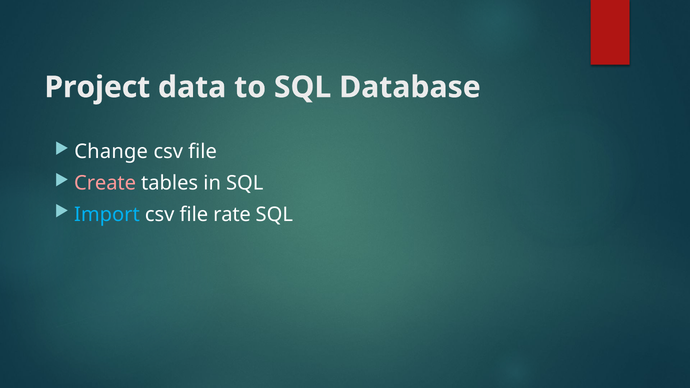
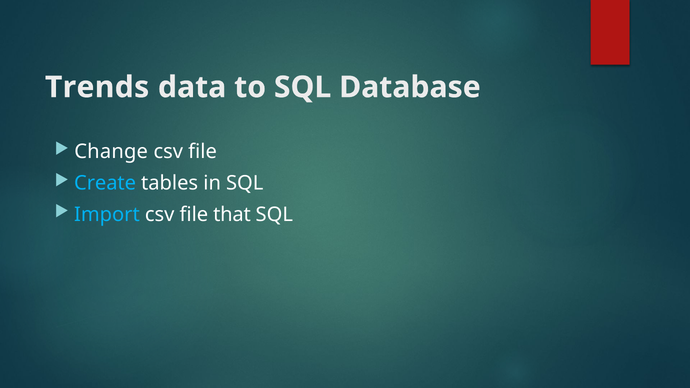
Project: Project -> Trends
Create colour: pink -> light blue
rate: rate -> that
